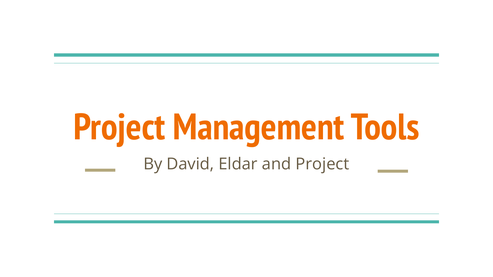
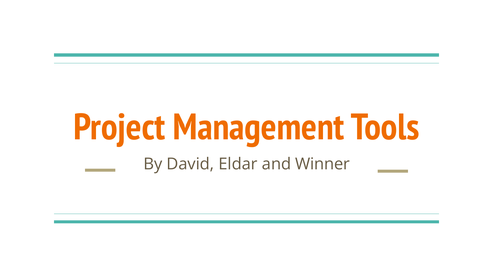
and Project: Project -> Winner
